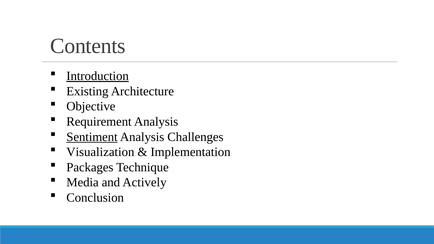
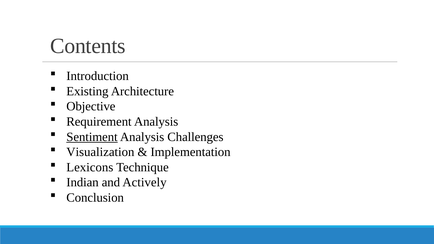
Introduction underline: present -> none
Packages: Packages -> Lexicons
Media: Media -> Indian
